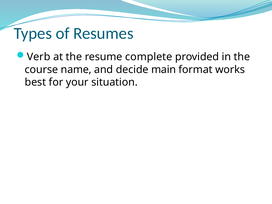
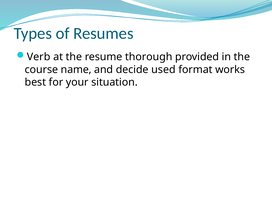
complete: complete -> thorough
main: main -> used
